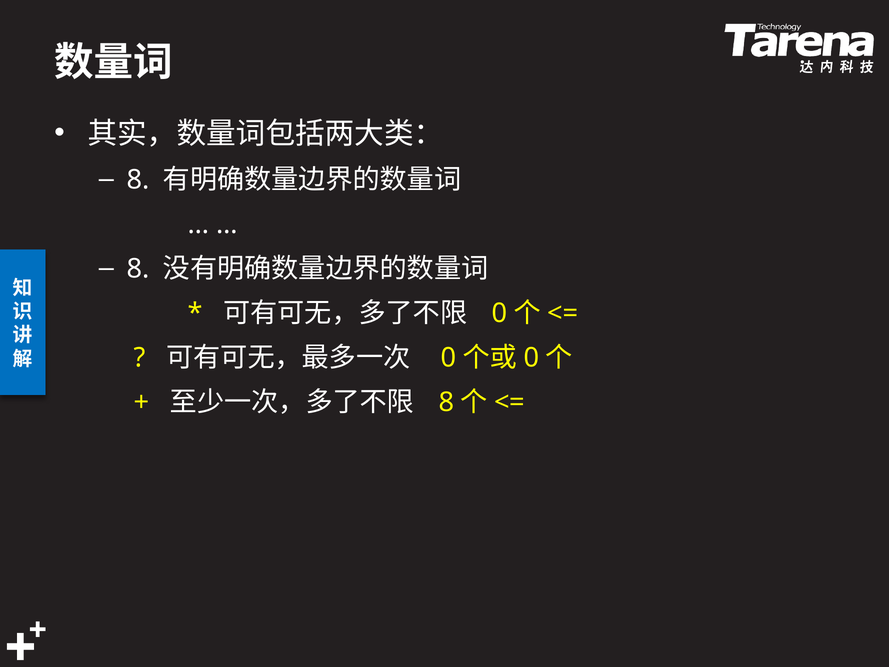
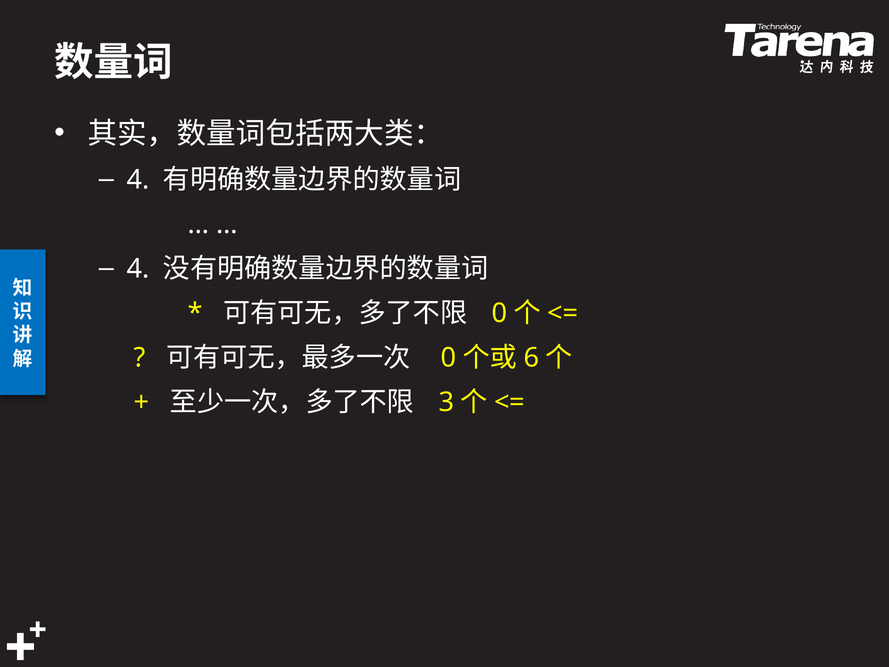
8 at (138, 180): 8 -> 4
8 at (138, 269): 8 -> 4
0 at (531, 358): 0 -> 6
8 at (446, 402): 8 -> 3
